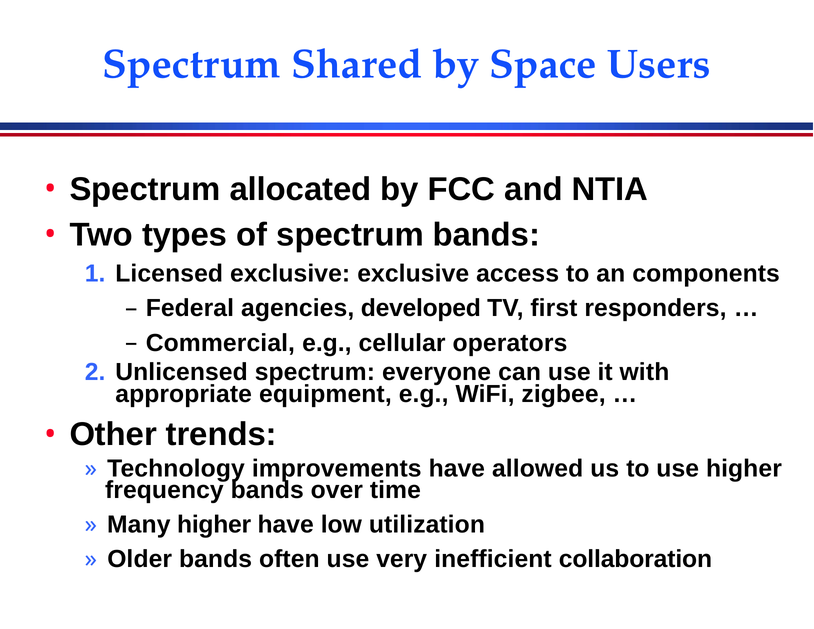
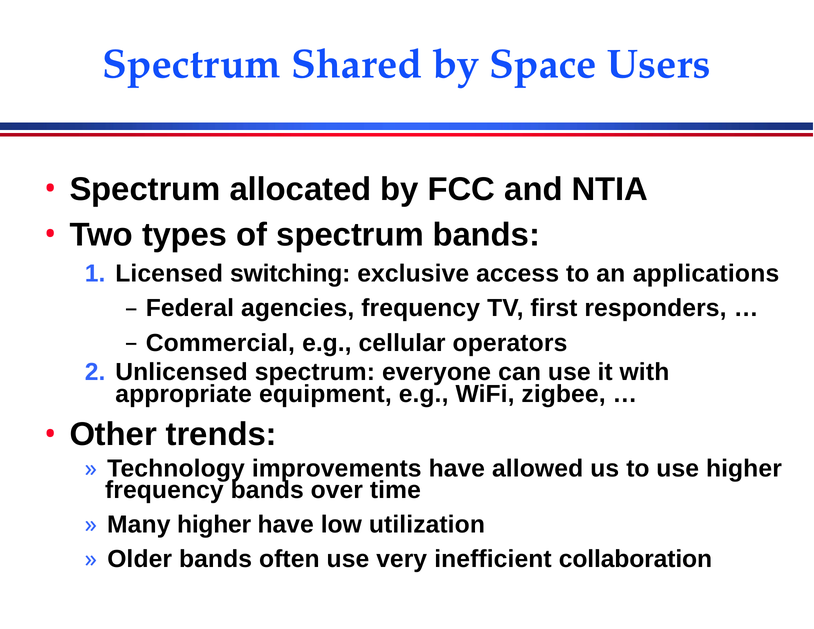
Licensed exclusive: exclusive -> switching
components: components -> applications
agencies developed: developed -> frequency
